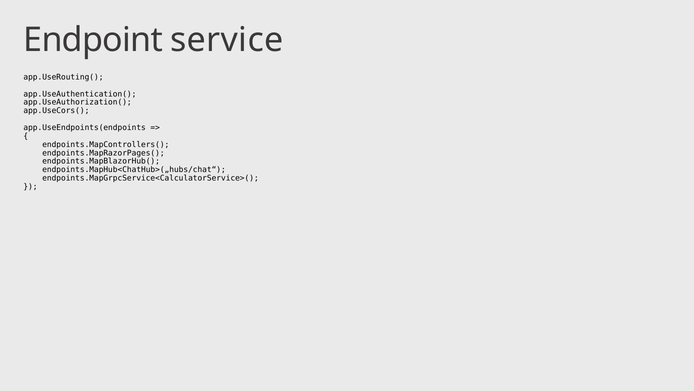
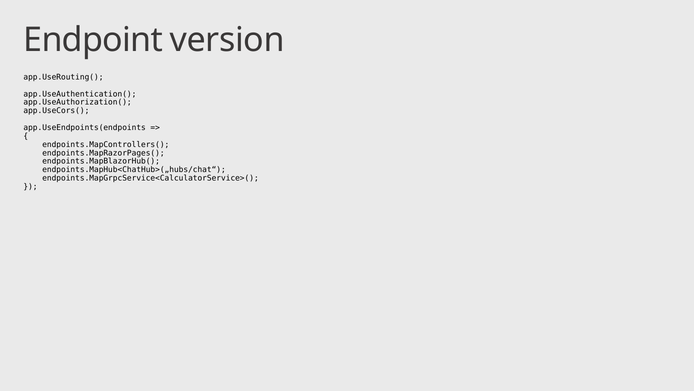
service: service -> version
